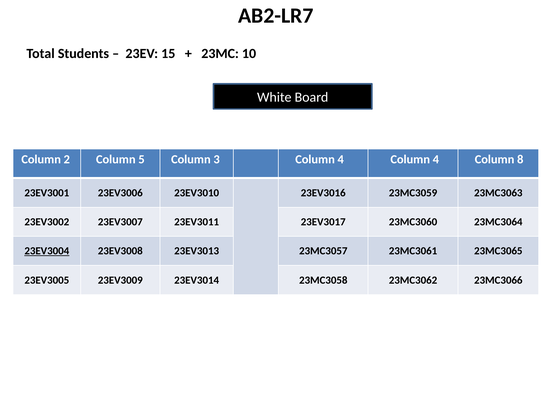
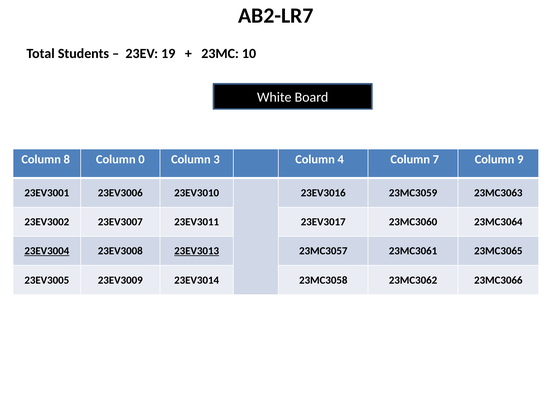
15: 15 -> 19
2: 2 -> 8
5: 5 -> 0
4 Column 4: 4 -> 7
8: 8 -> 9
23EV3013 underline: none -> present
